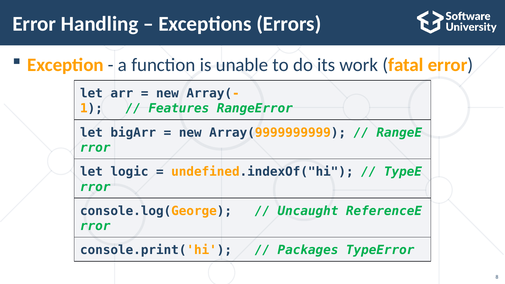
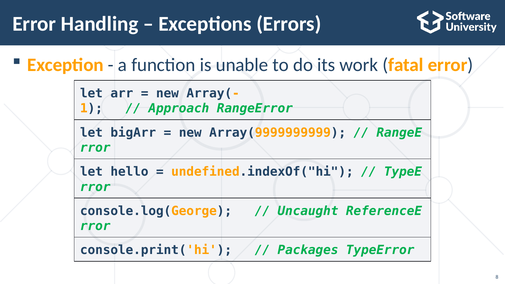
Features: Features -> Approach
logic: logic -> hello
